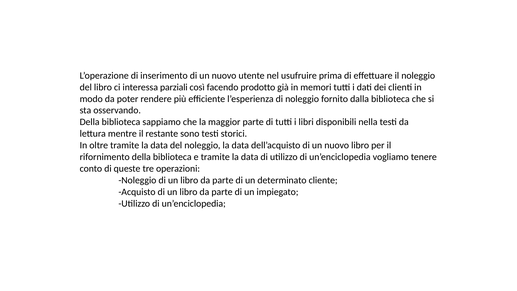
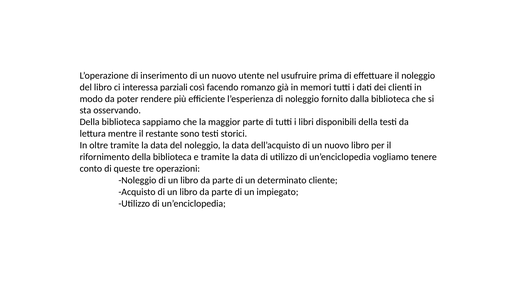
prodotto: prodotto -> romanzo
disponibili nella: nella -> della
